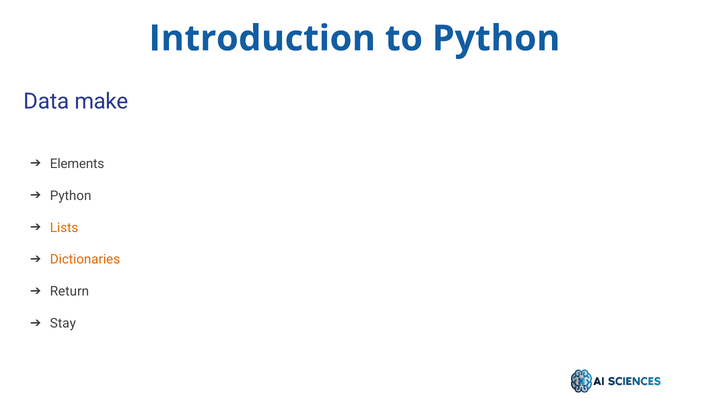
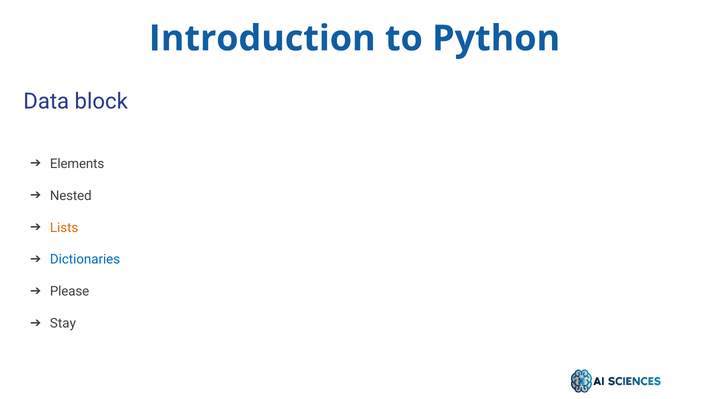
make: make -> block
Python at (71, 196): Python -> Nested
Dictionaries colour: orange -> blue
Return: Return -> Please
